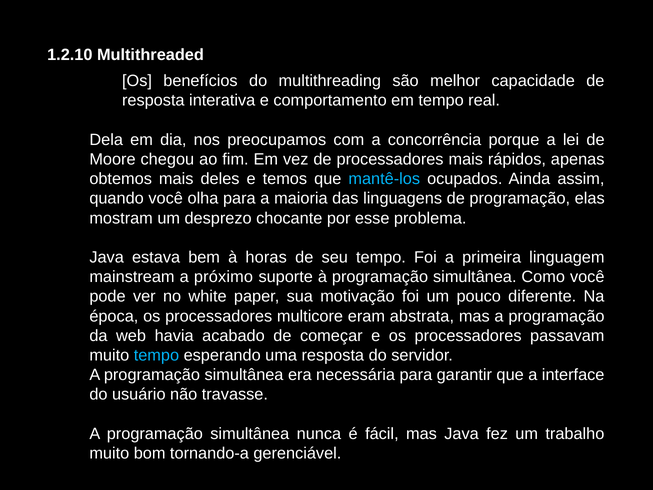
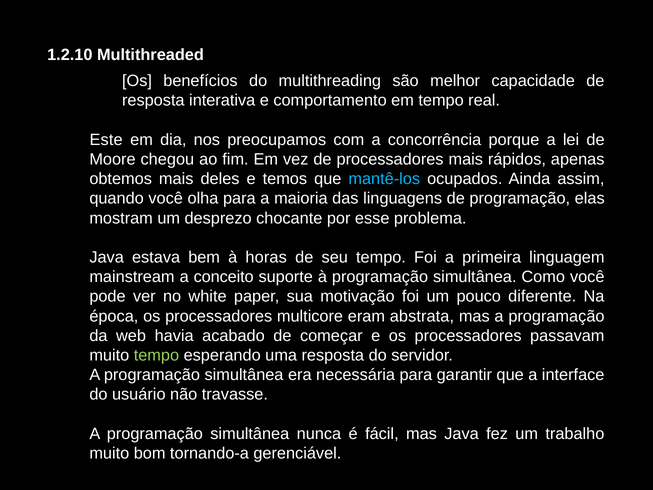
Dela: Dela -> Este
próximo: próximo -> conceito
tempo at (156, 355) colour: light blue -> light green
